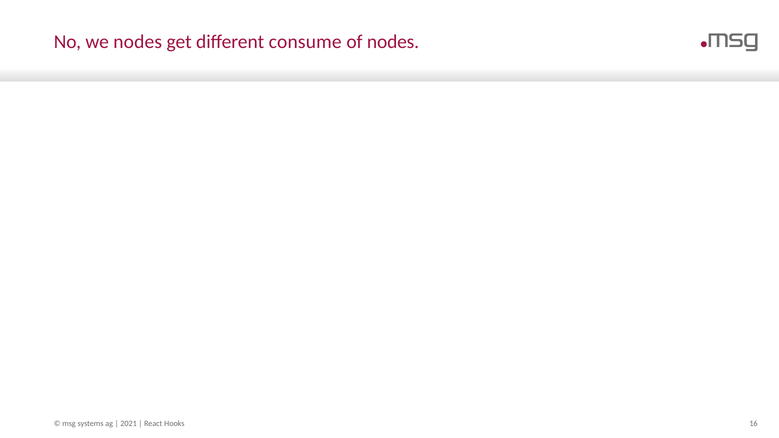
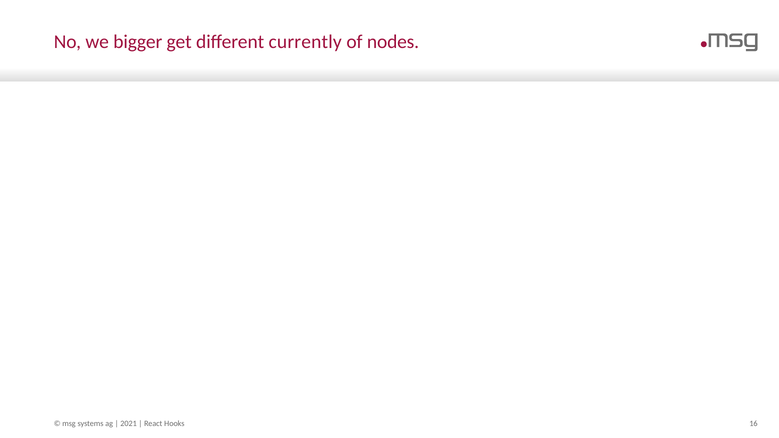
we nodes: nodes -> bigger
consume: consume -> currently
